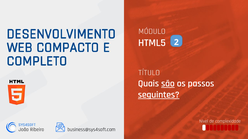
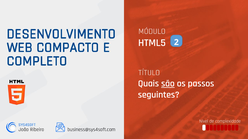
seguintes underline: present -> none
